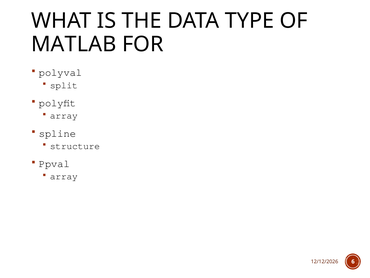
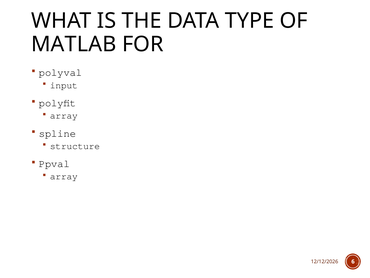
split: split -> input
